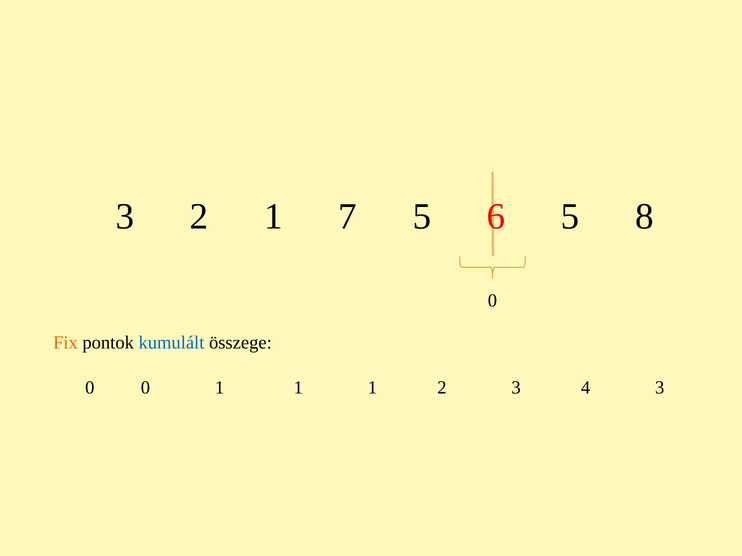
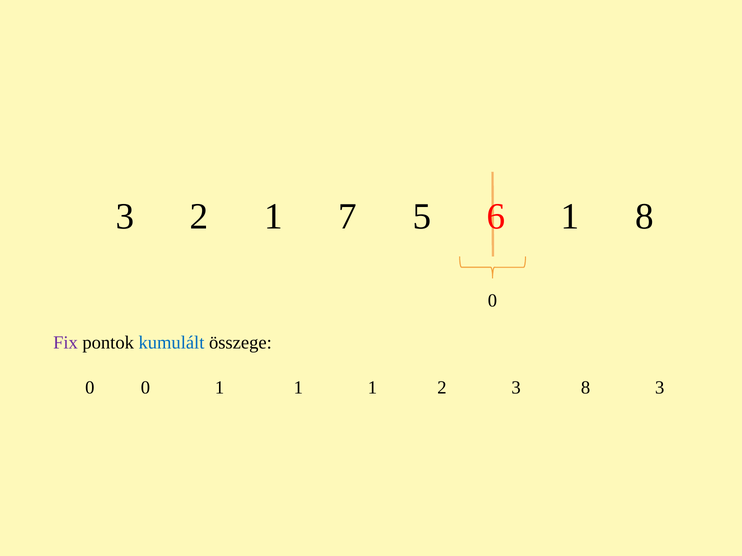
6 5: 5 -> 1
Fix colour: orange -> purple
3 4: 4 -> 8
